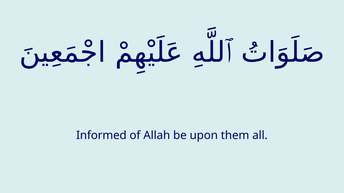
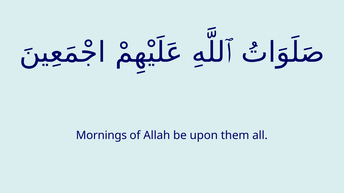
Informed: Informed -> Mornings
